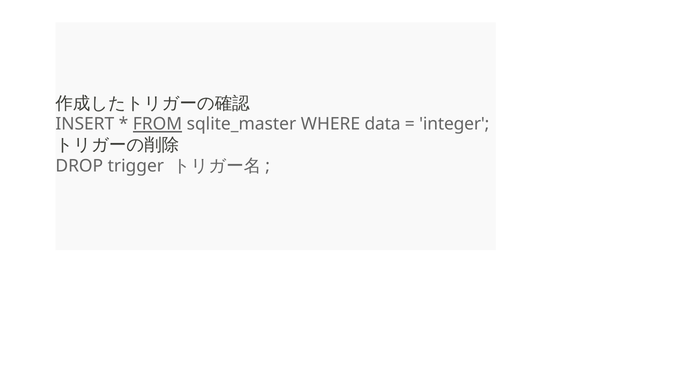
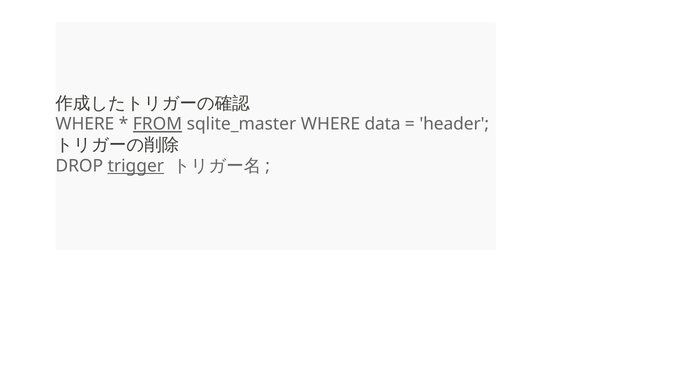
INSERT at (85, 124): INSERT -> WHERE
integer: integer -> header
trigger underline: none -> present
